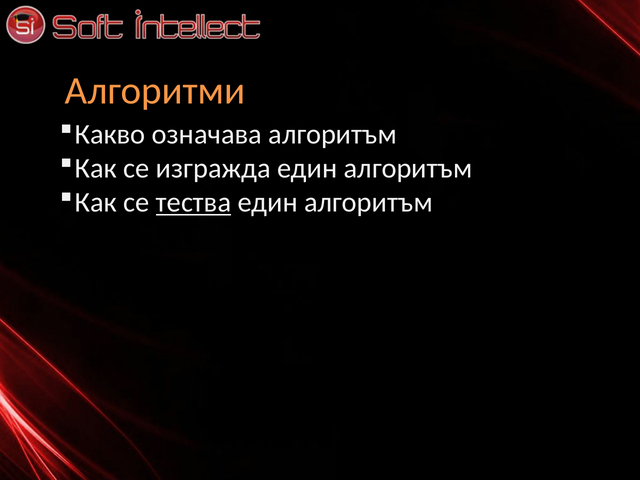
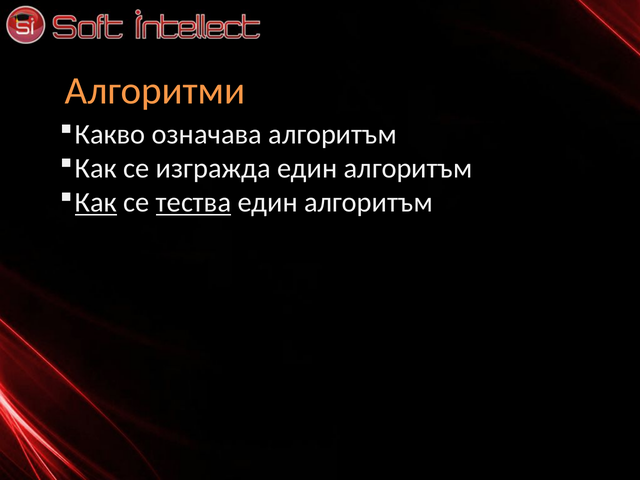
Как at (96, 202) underline: none -> present
